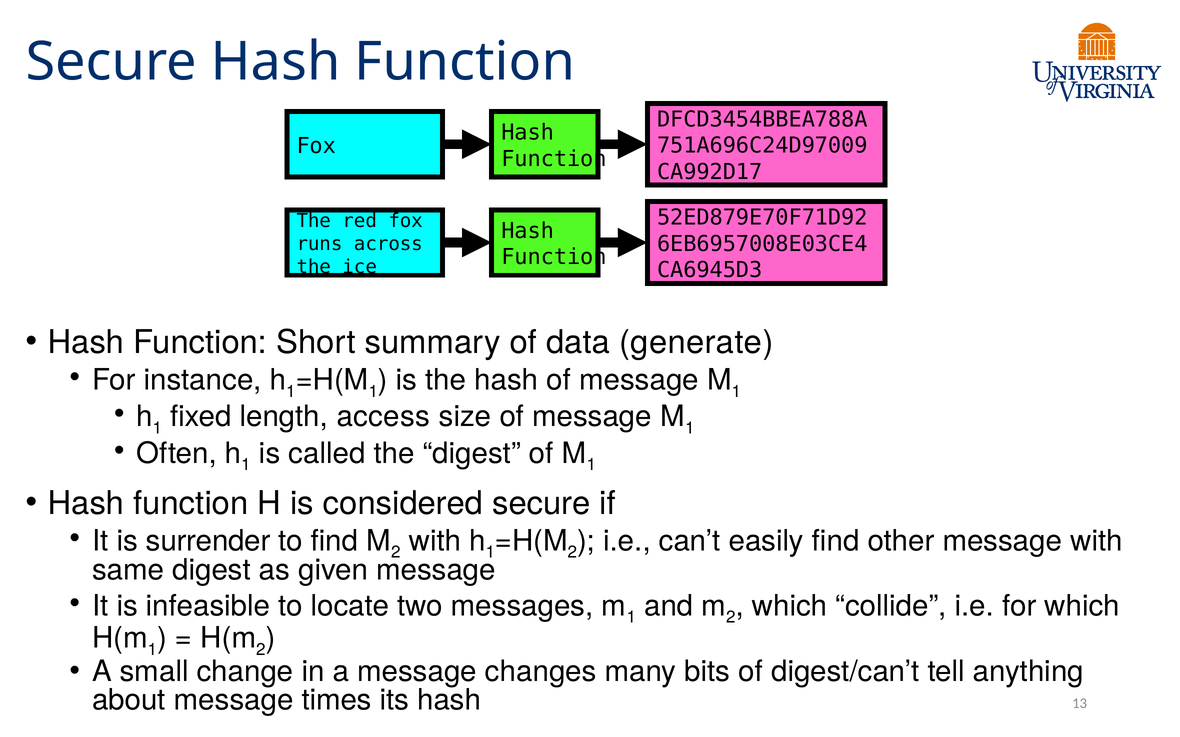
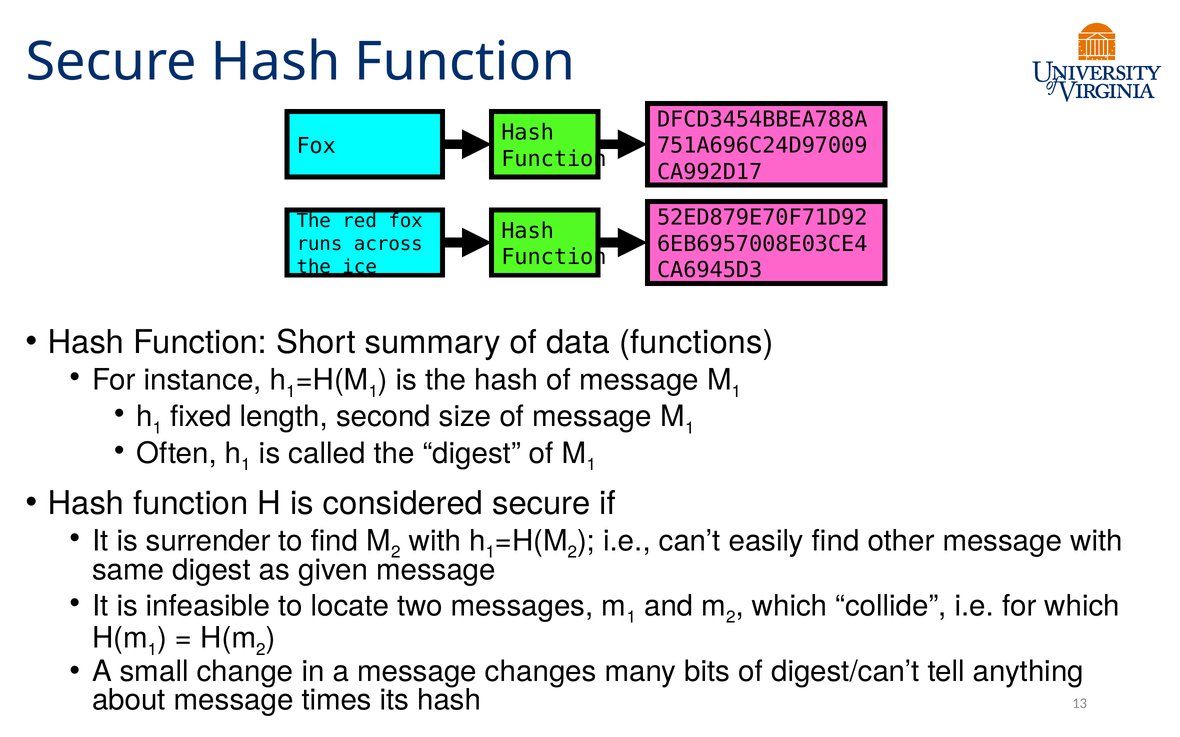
generate: generate -> functions
access: access -> second
